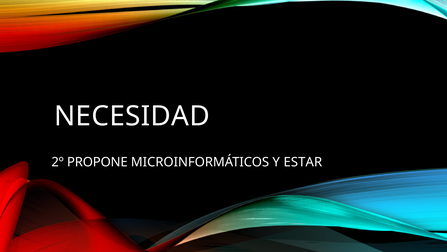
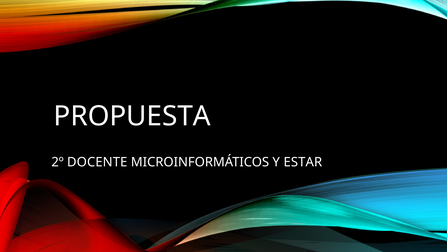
NECESIDAD: NECESIDAD -> PROPUESTA
PROPONE: PROPONE -> DOCENTE
